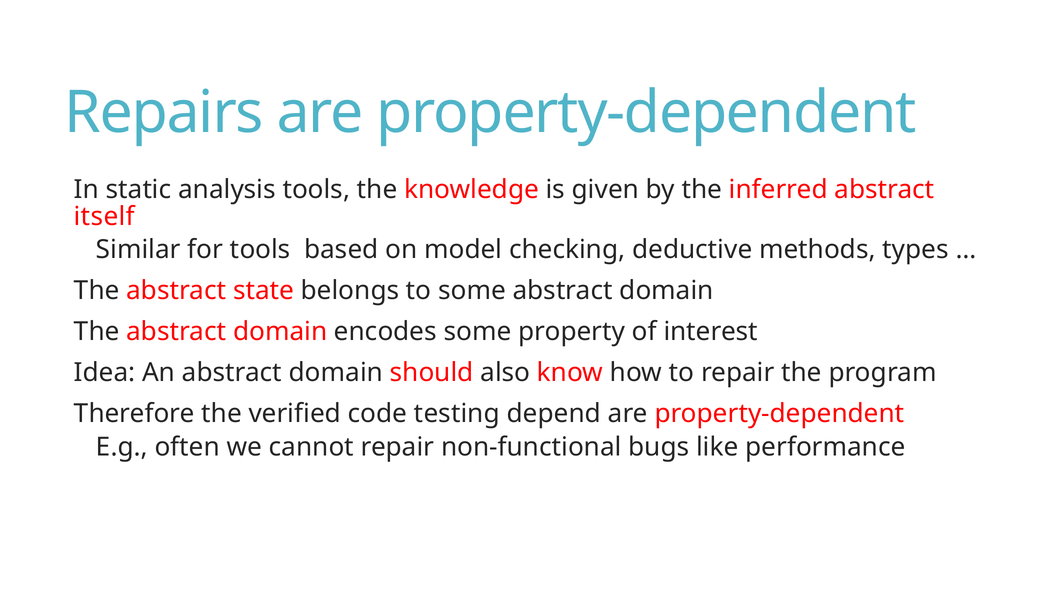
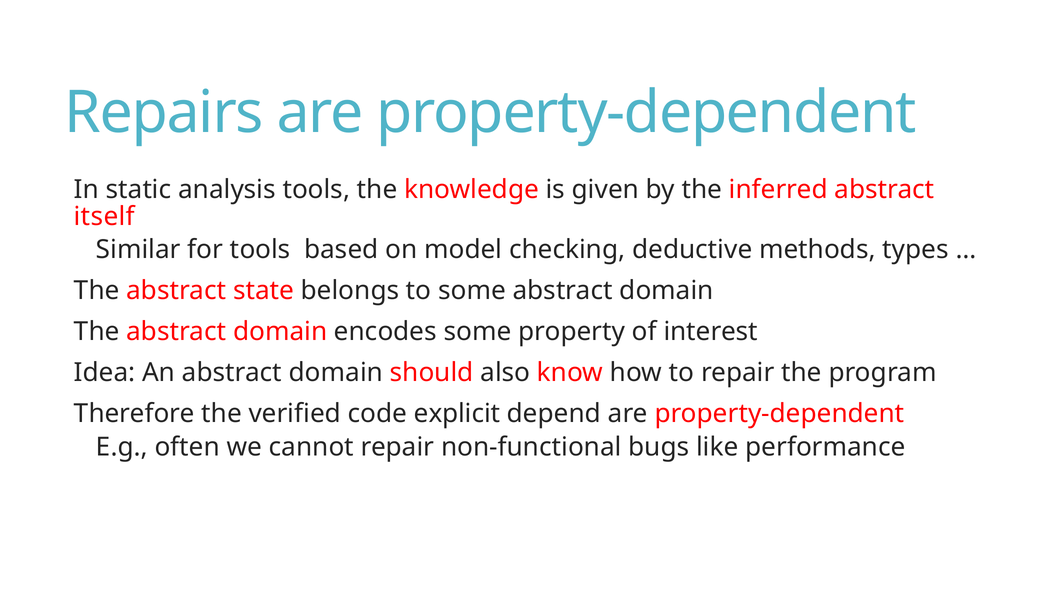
testing: testing -> explicit
